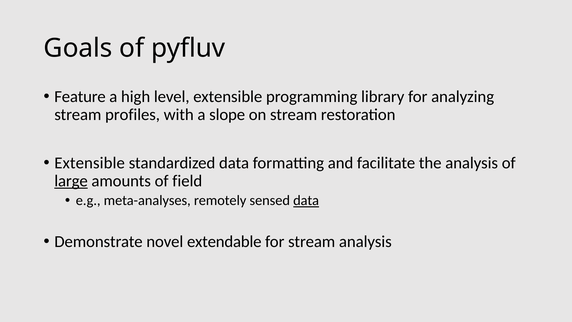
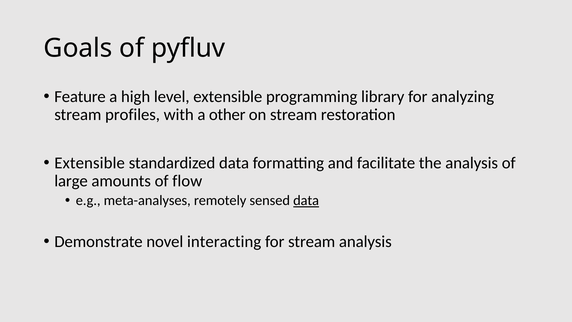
slope: slope -> other
large underline: present -> none
field: field -> flow
extendable: extendable -> interacting
